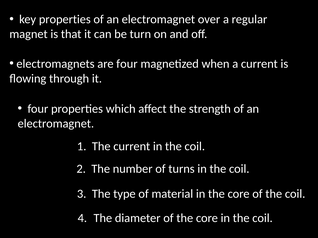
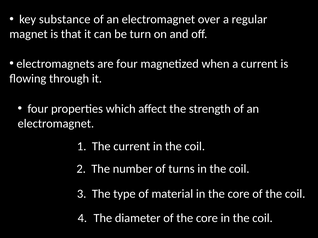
key properties: properties -> substance
